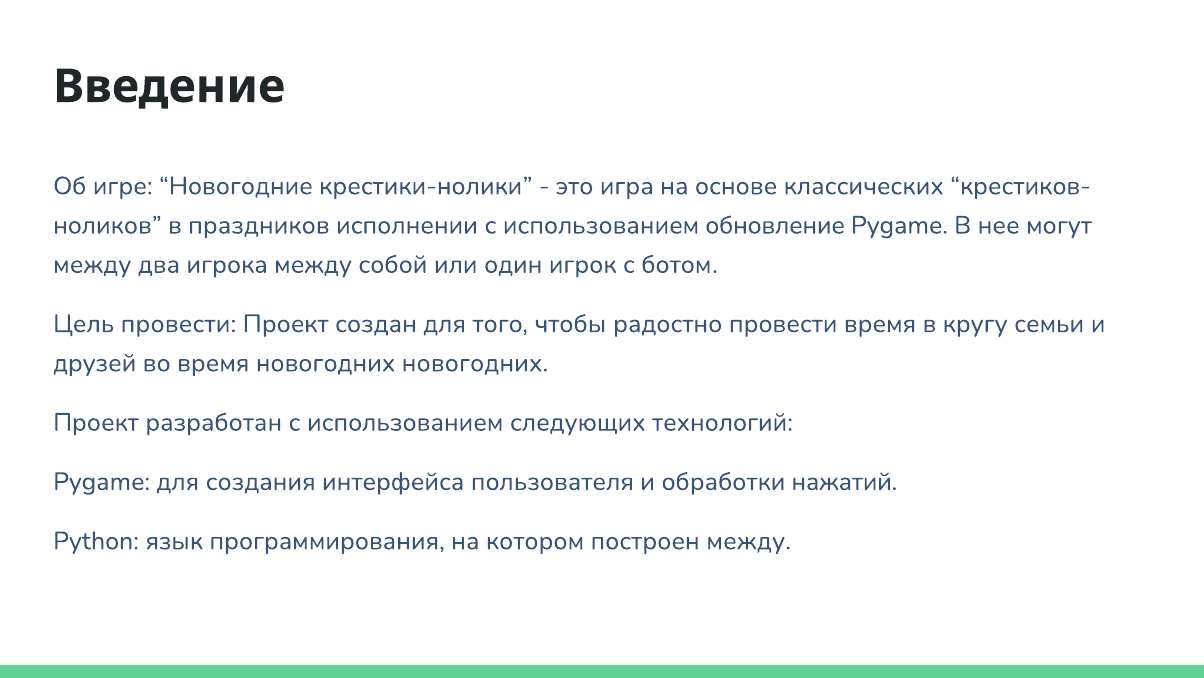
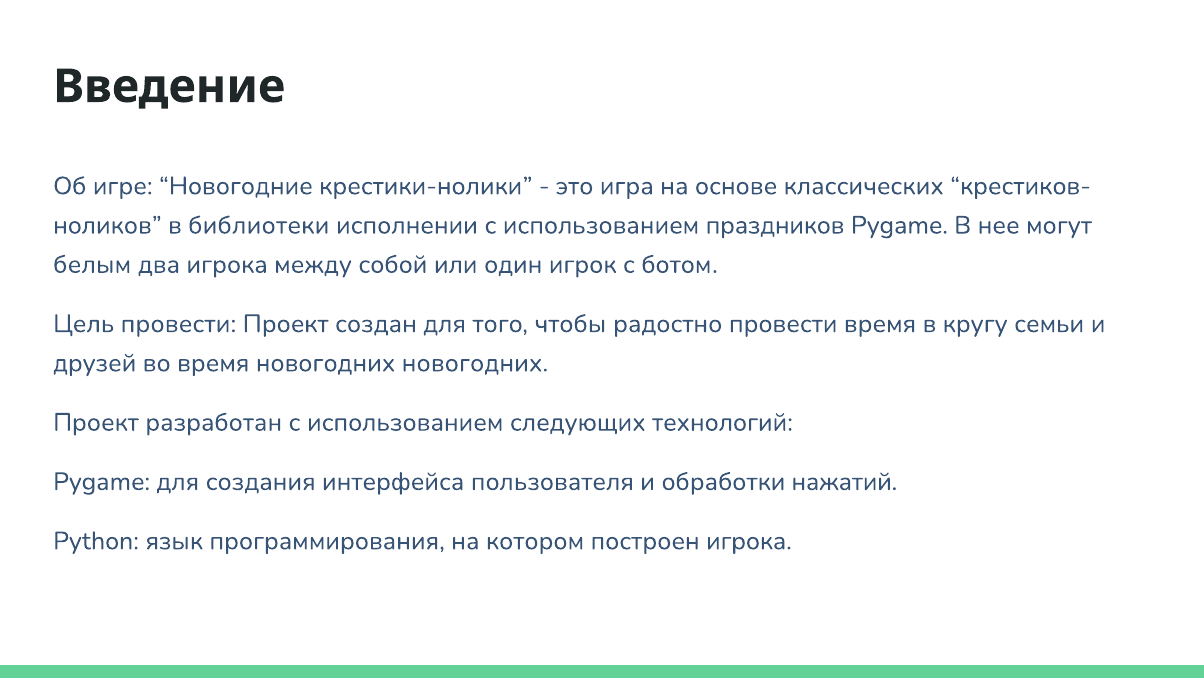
праздников: праздников -> библиотеки
обновление: обновление -> праздников
между at (92, 264): между -> белым
построен между: между -> игрока
